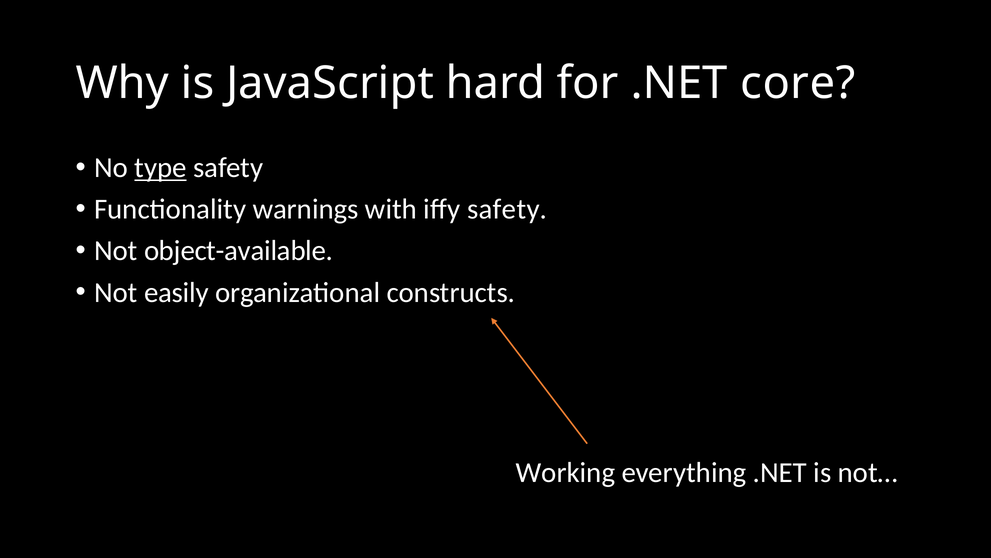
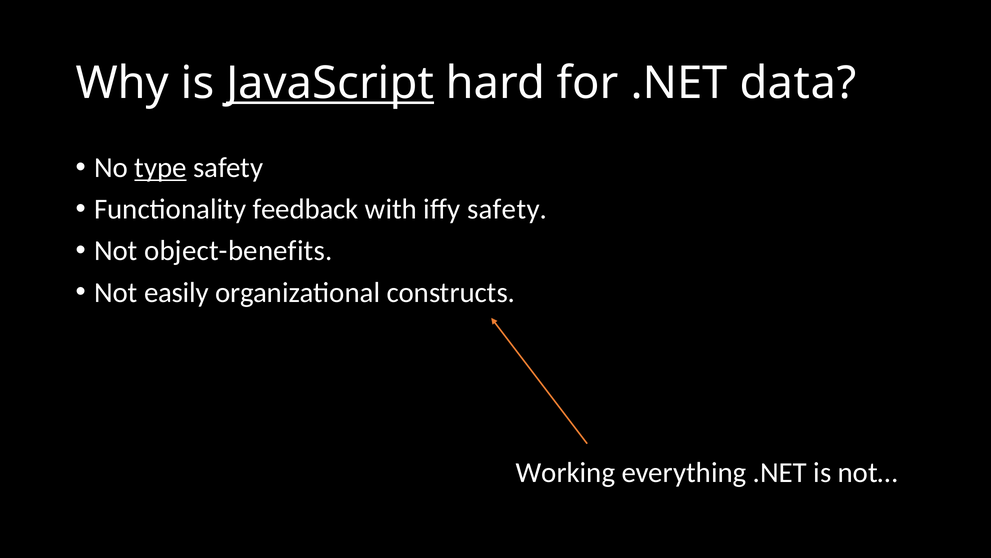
JavaScript underline: none -> present
core: core -> data
warnings: warnings -> feedback
object-available: object-available -> object-benefits
